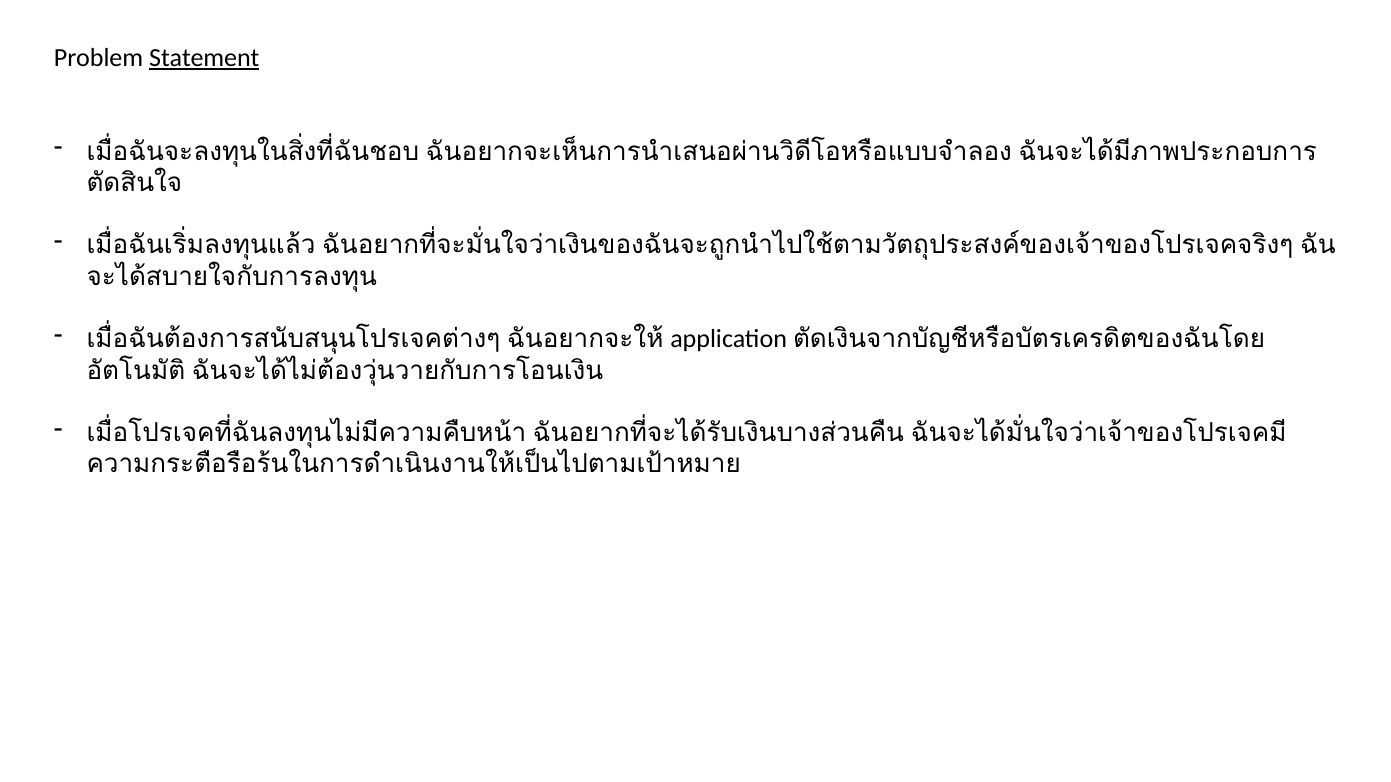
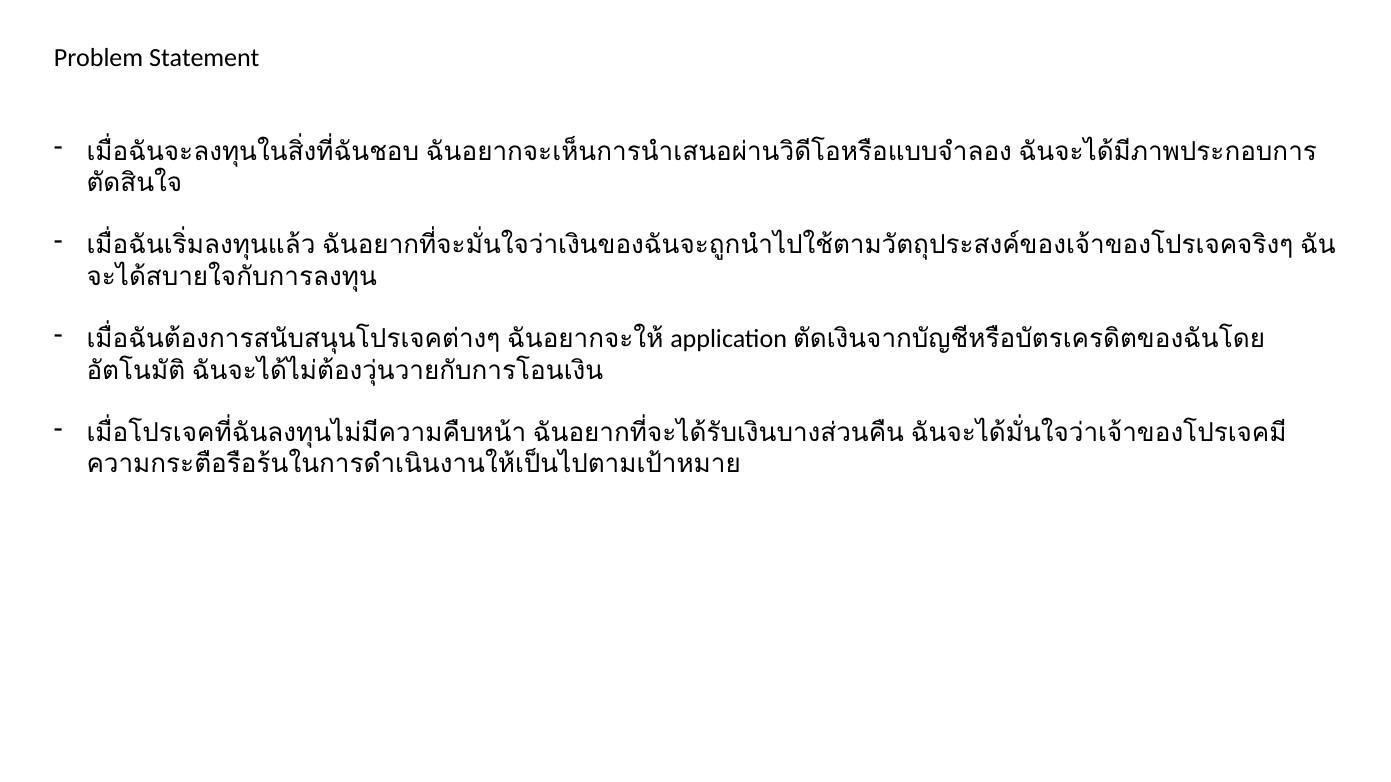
Statement underline: present -> none
